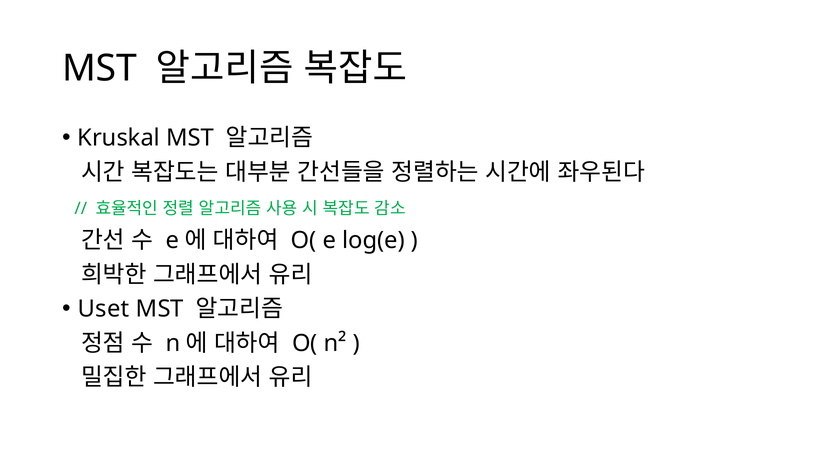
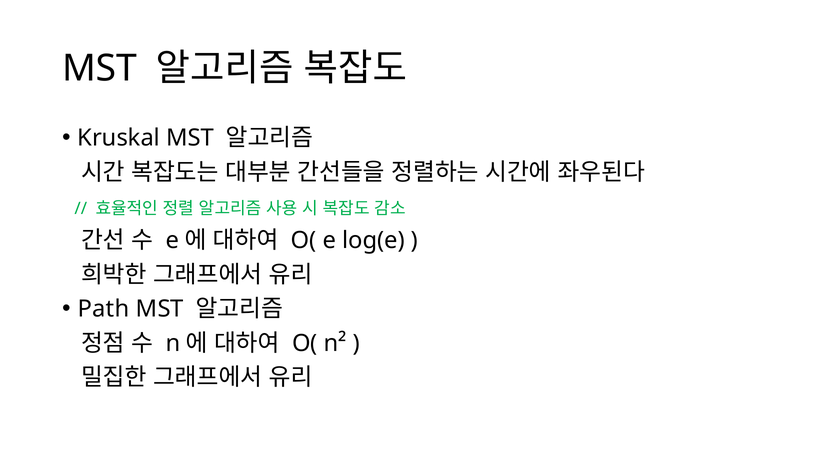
Uset: Uset -> Path
